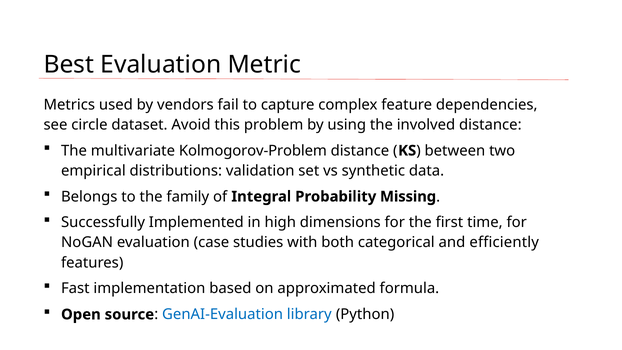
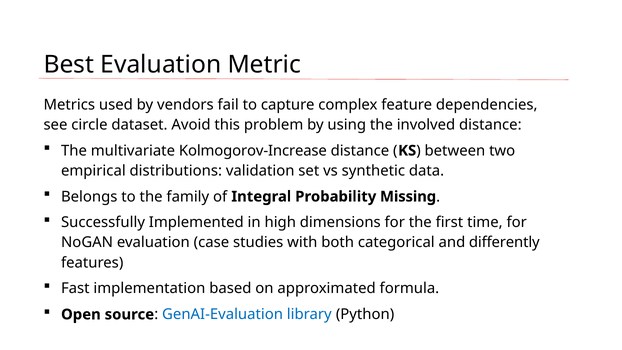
Kolmogorov-Problem: Kolmogorov-Problem -> Kolmogorov-Increase
efficiently: efficiently -> differently
